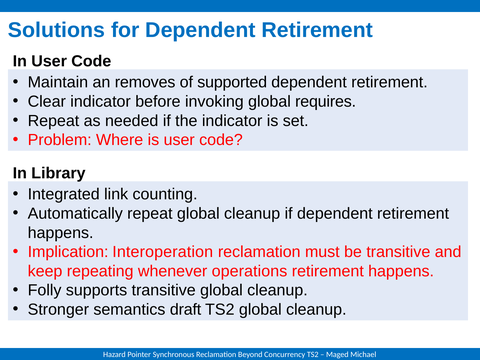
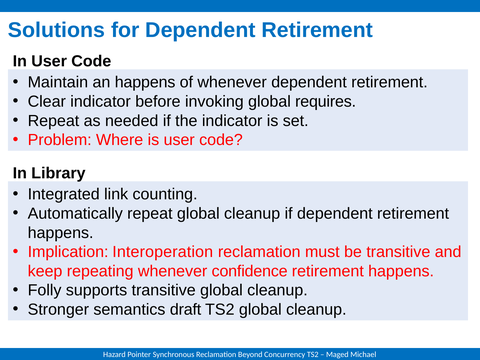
an removes: removes -> happens
of supported: supported -> whenever
operations: operations -> confidence
